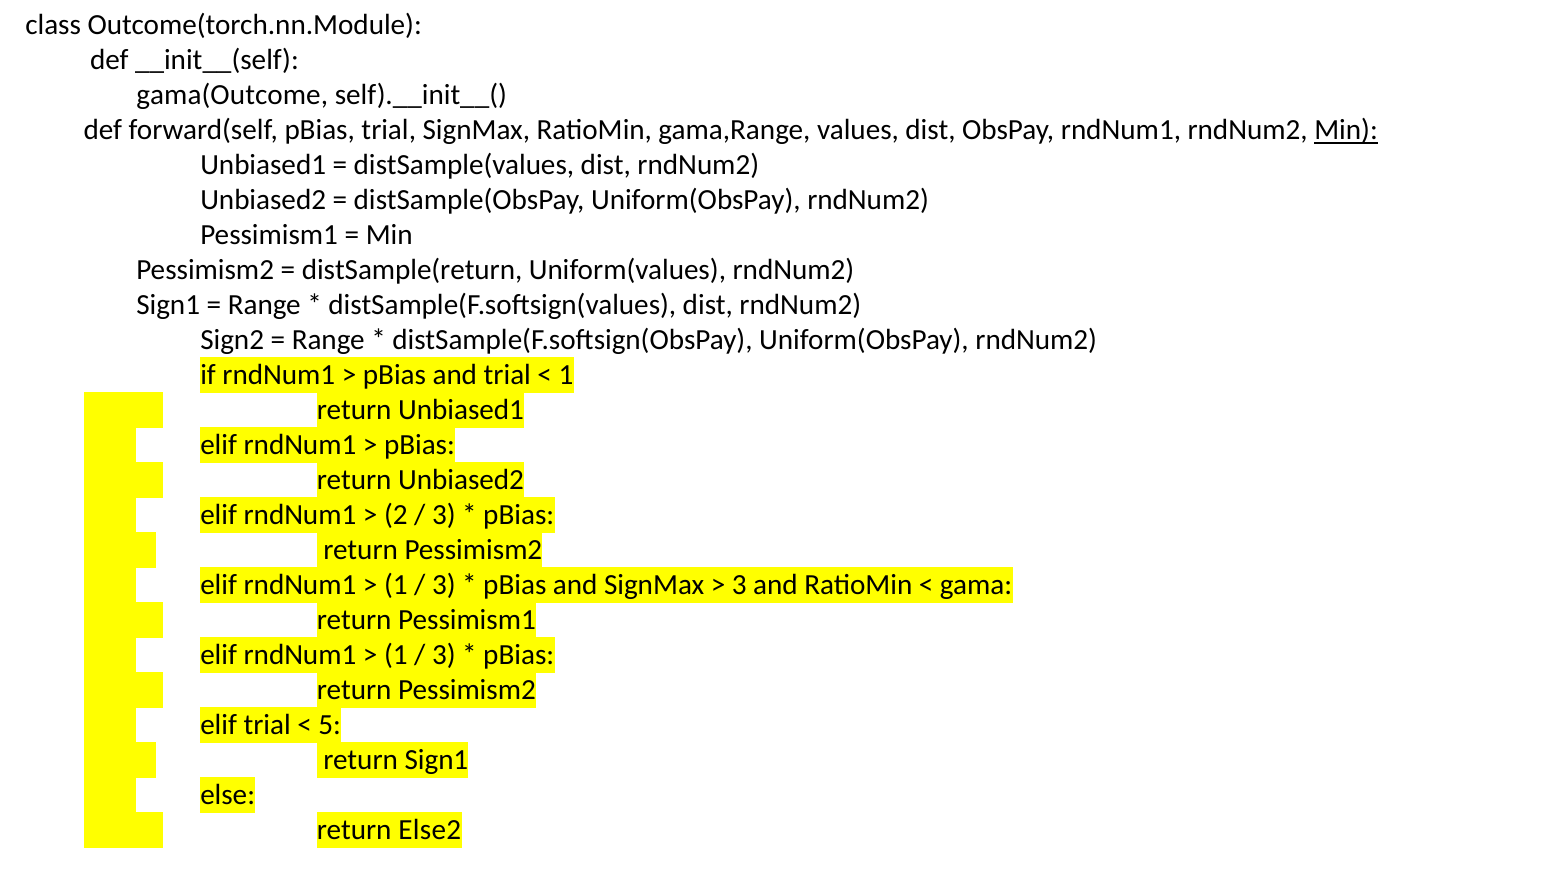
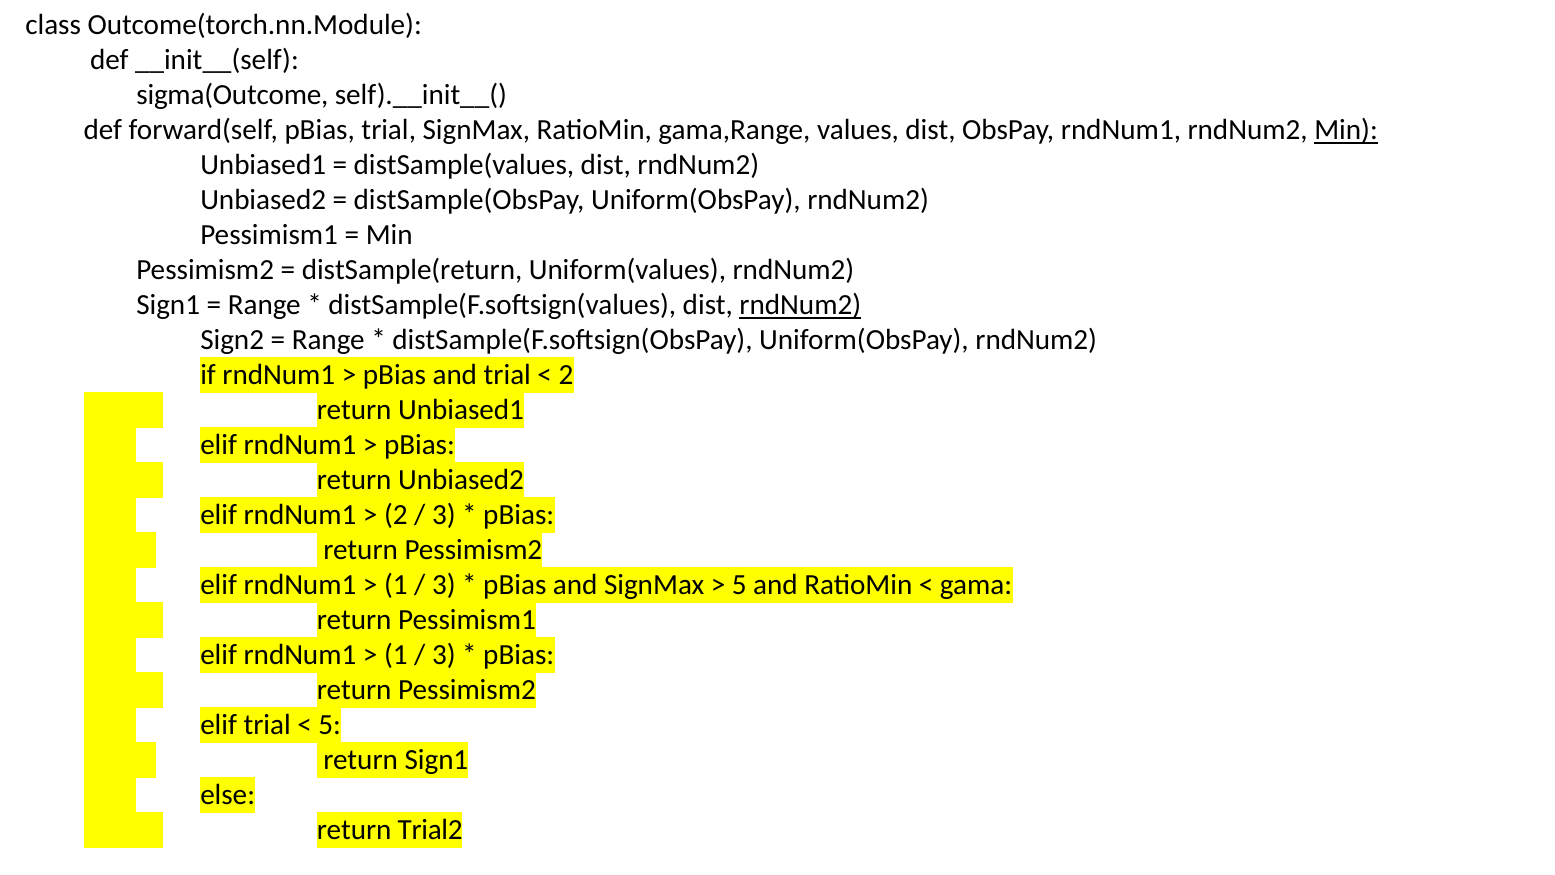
gama(Outcome: gama(Outcome -> sigma(Outcome
rndNum2 at (800, 305) underline: none -> present
1 at (566, 375): 1 -> 2
3 at (739, 585): 3 -> 5
Else2: Else2 -> Trial2
